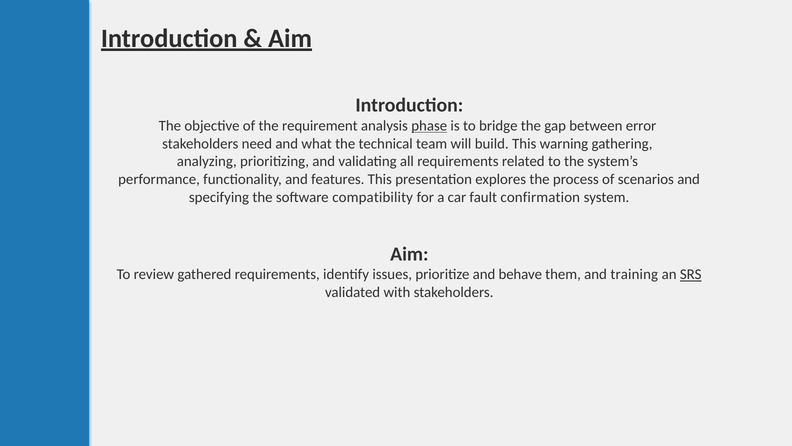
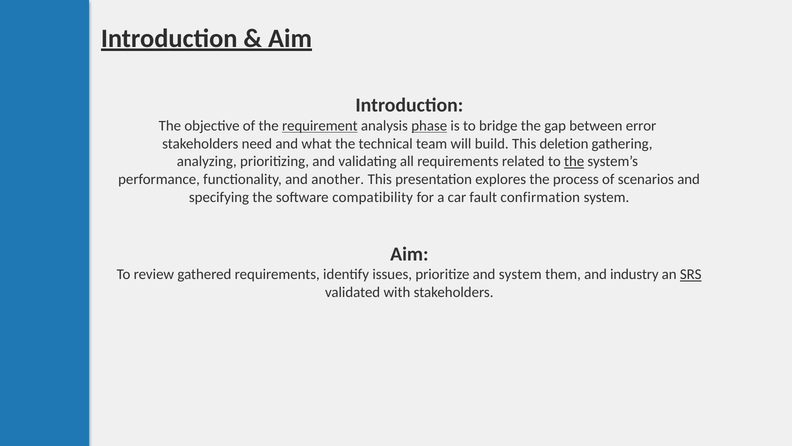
requirement underline: none -> present
warning: warning -> deletion
the at (574, 161) underline: none -> present
features: features -> another
and behave: behave -> system
training: training -> industry
